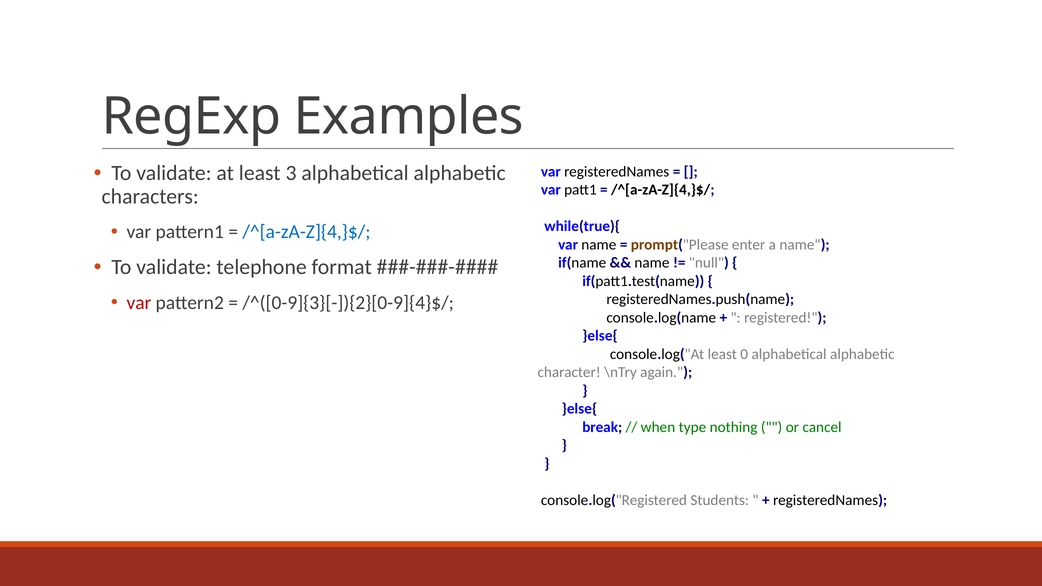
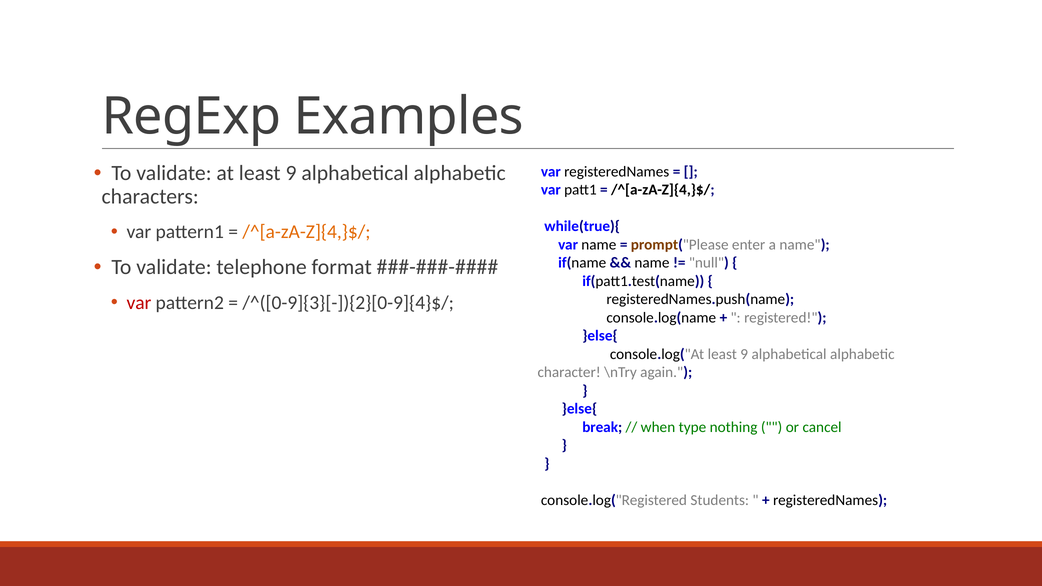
at least 3: 3 -> 9
/^[a-zA-Z]{4,}$/ at (306, 232) colour: blue -> orange
console.log("At least 0: 0 -> 9
